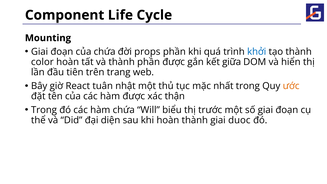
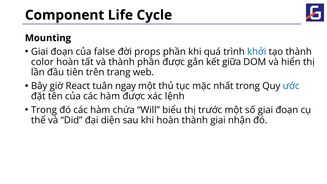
của chứa: chứa -> false
nhật: nhật -> ngay
ước colour: orange -> blue
thận: thận -> lệnh
duoc: duoc -> nhận
